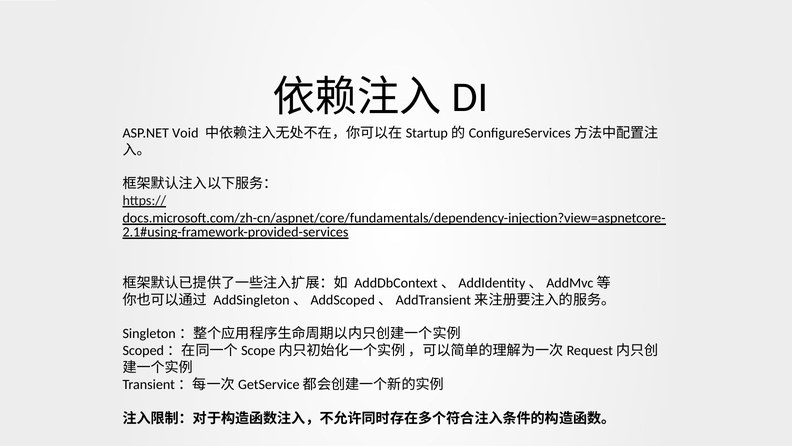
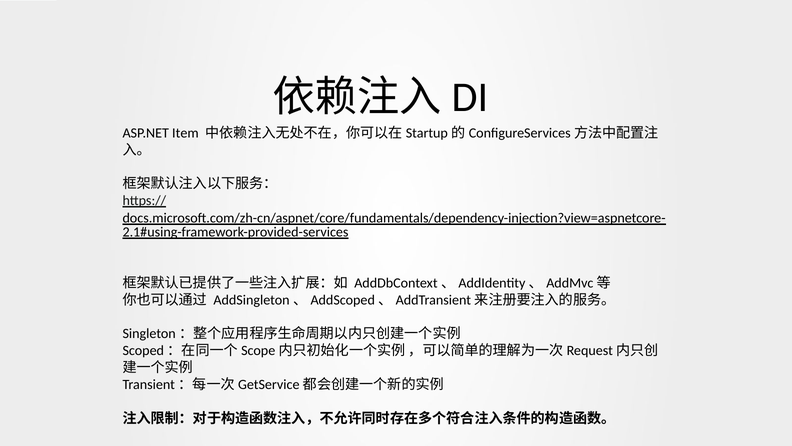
Void: Void -> Item
